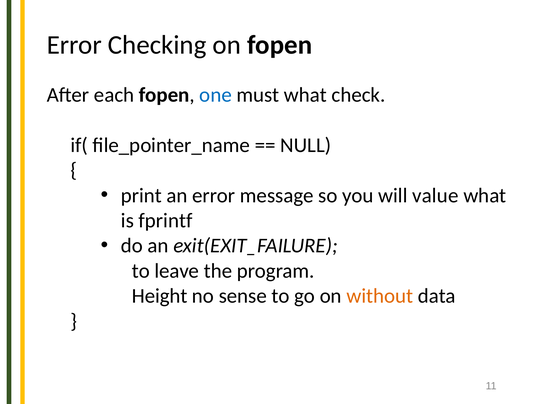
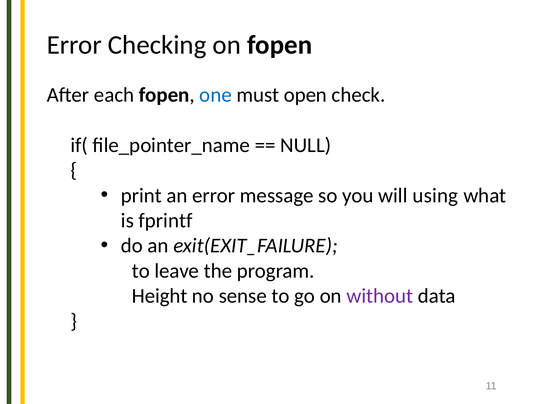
must what: what -> open
value: value -> using
without colour: orange -> purple
